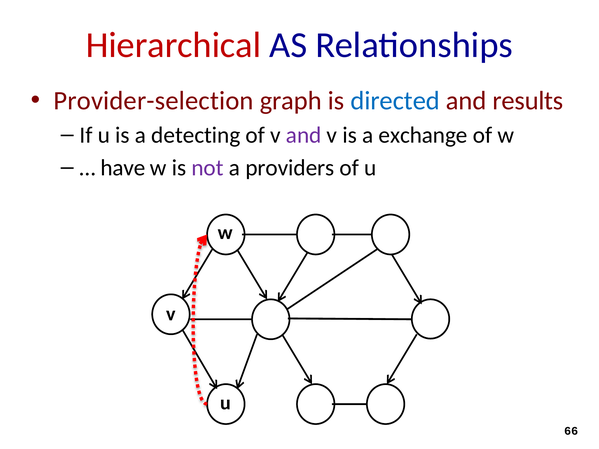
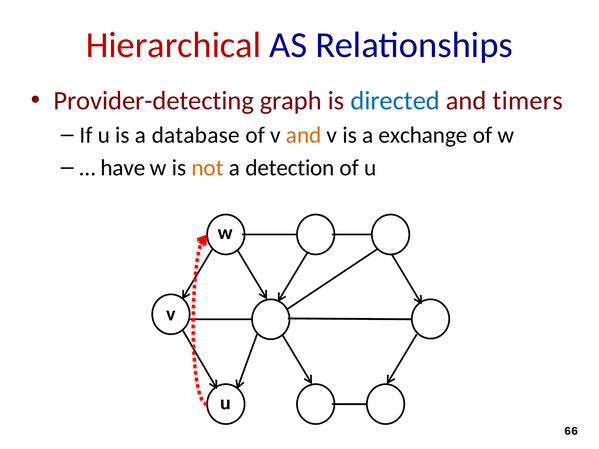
Provider-selection: Provider-selection -> Provider-detecting
results: results -> timers
detecting: detecting -> database
and at (304, 135) colour: purple -> orange
not colour: purple -> orange
providers: providers -> detection
